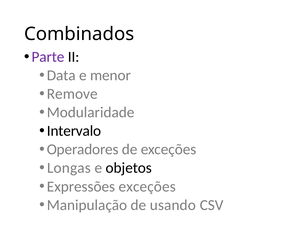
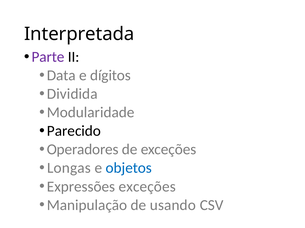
Combinados: Combinados -> Interpretada
menor: menor -> dígitos
Remove: Remove -> Dividida
Intervalo: Intervalo -> Parecido
objetos colour: black -> blue
